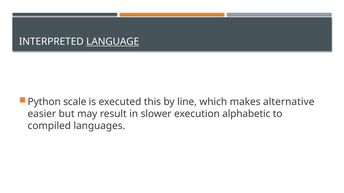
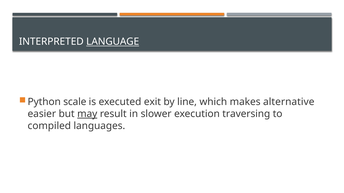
this: this -> exit
may underline: none -> present
alphabetic: alphabetic -> traversing
